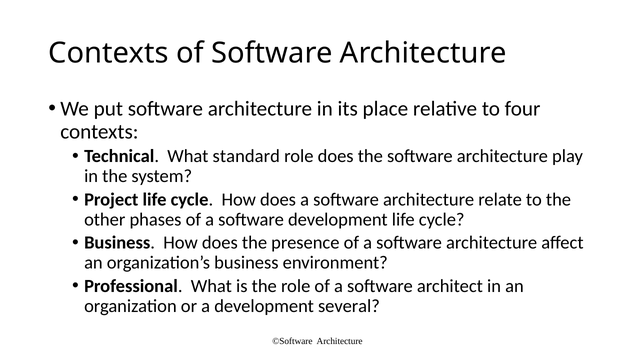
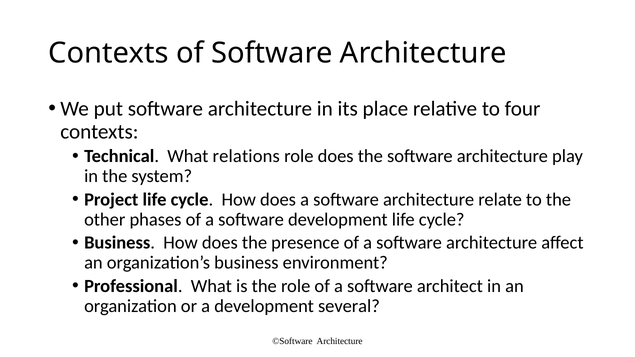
standard: standard -> relations
